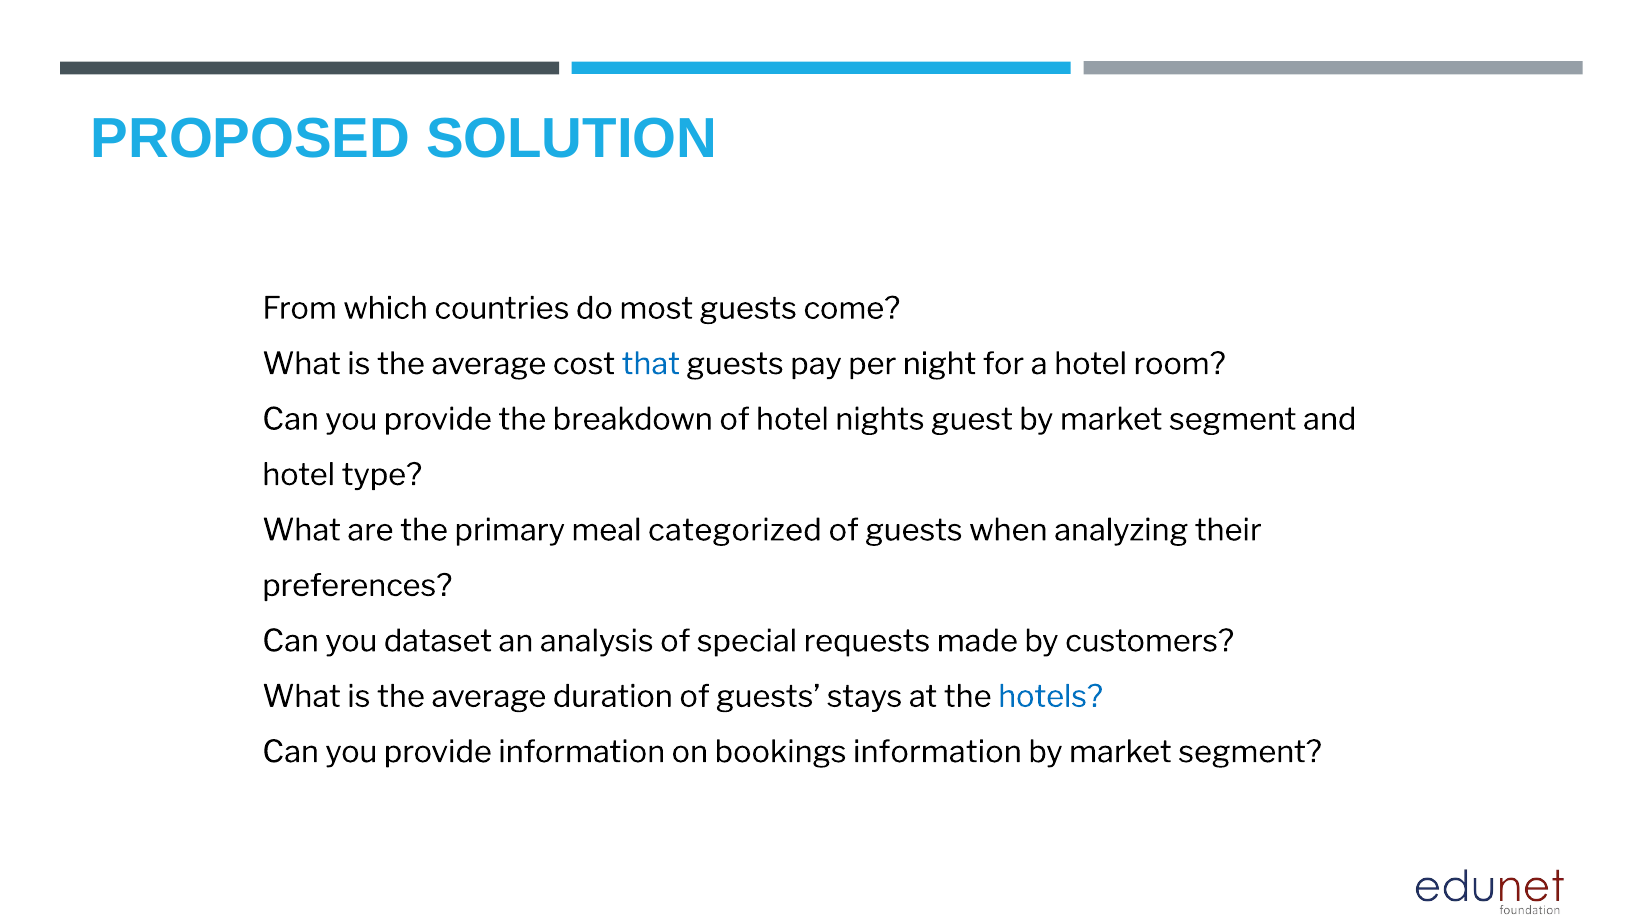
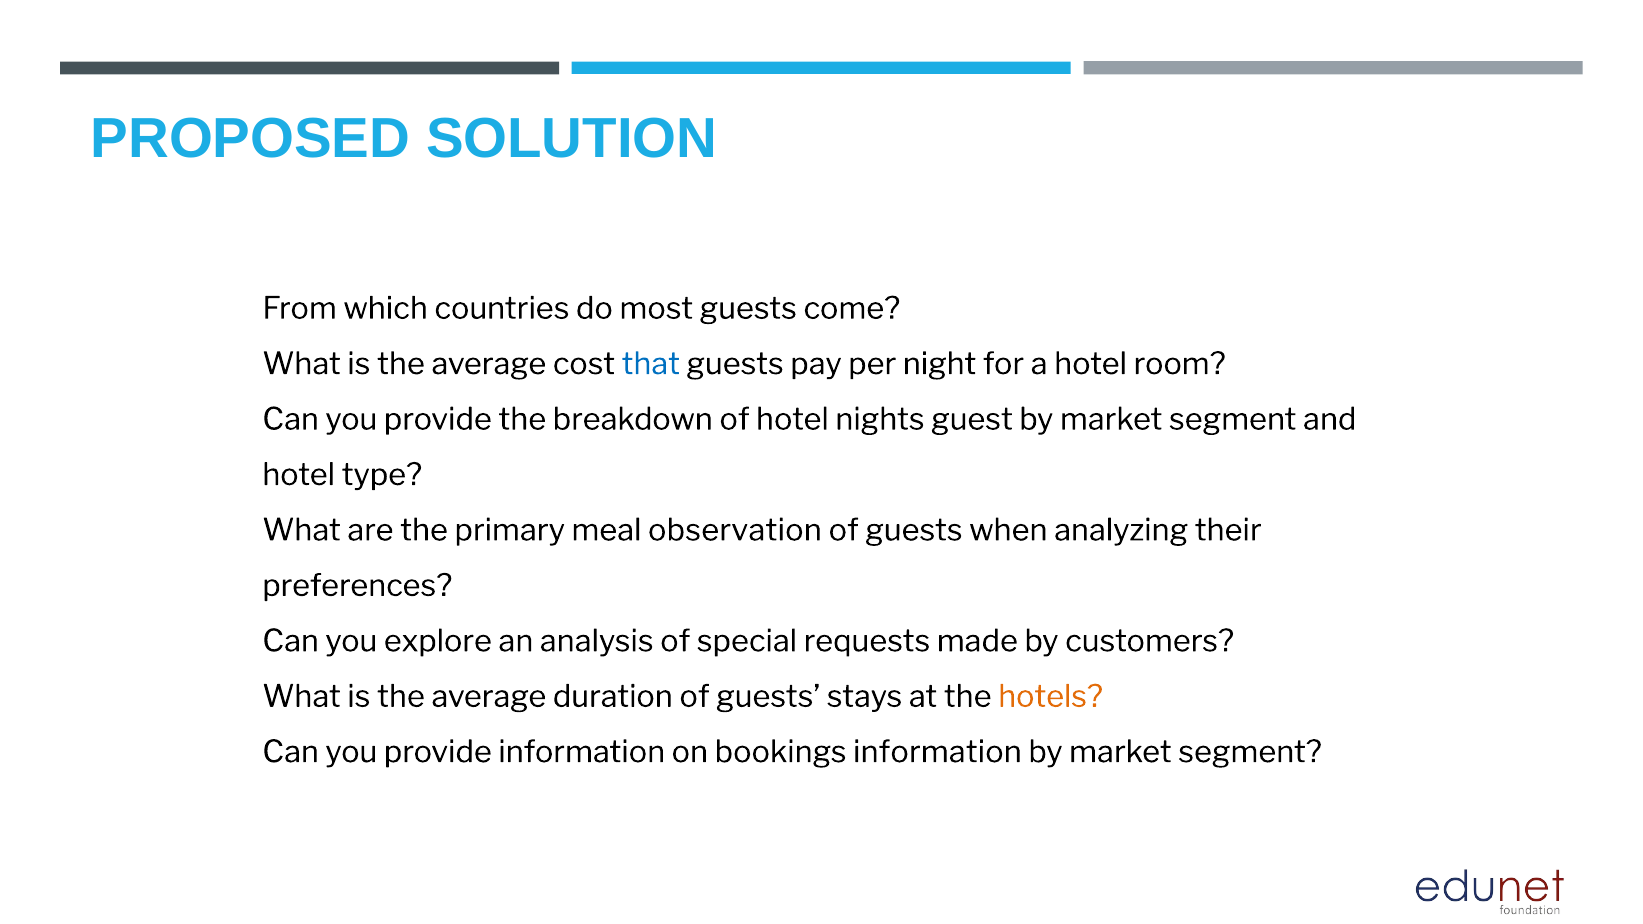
categorized: categorized -> observation
dataset: dataset -> explore
hotels colour: blue -> orange
